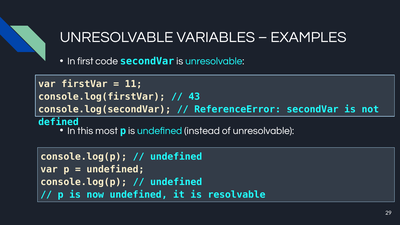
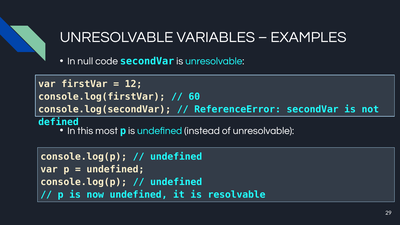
first: first -> null
11: 11 -> 12
43: 43 -> 60
